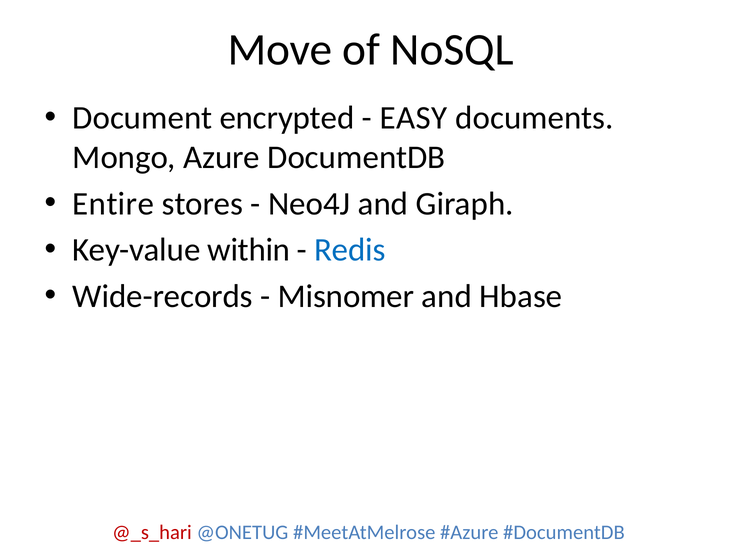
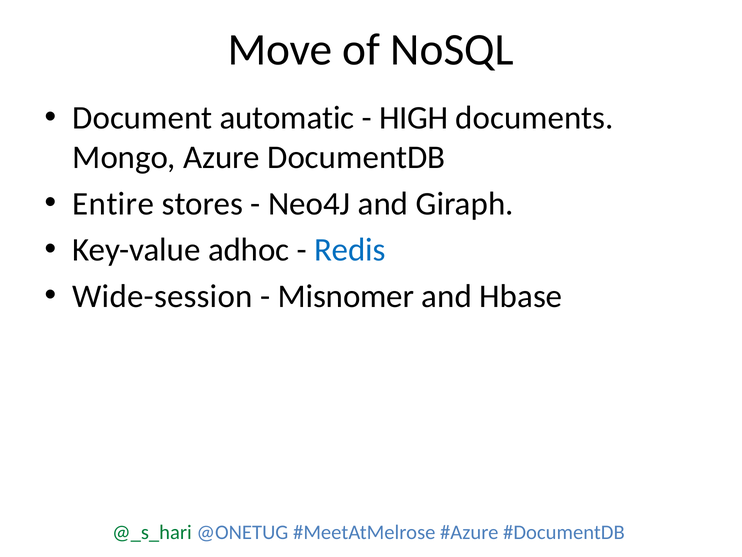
encrypted: encrypted -> automatic
EASY: EASY -> HIGH
within: within -> adhoc
Wide-records: Wide-records -> Wide-session
@_s_hari colour: red -> green
